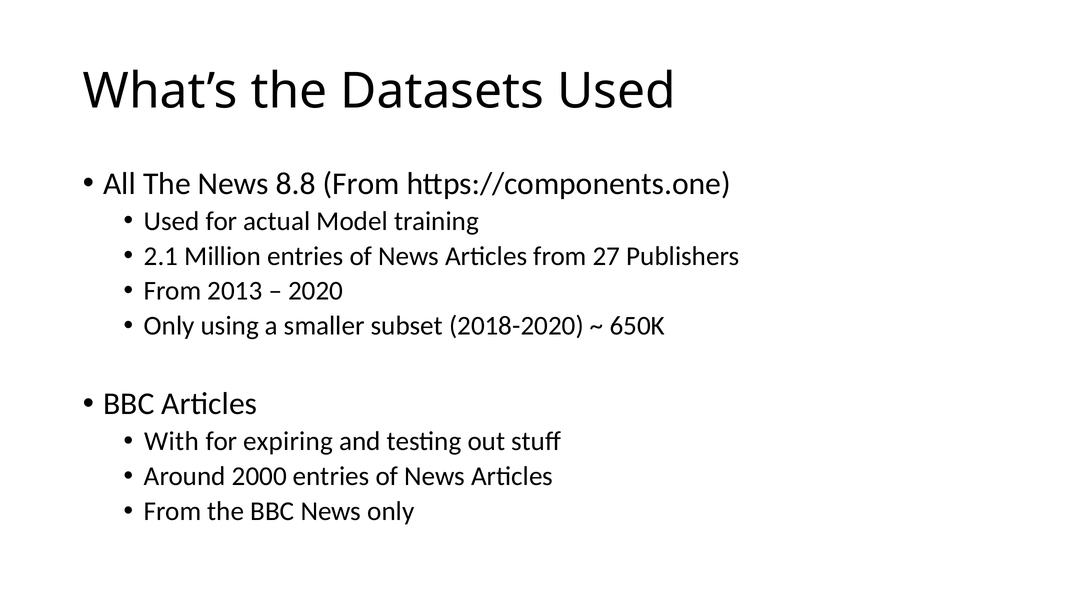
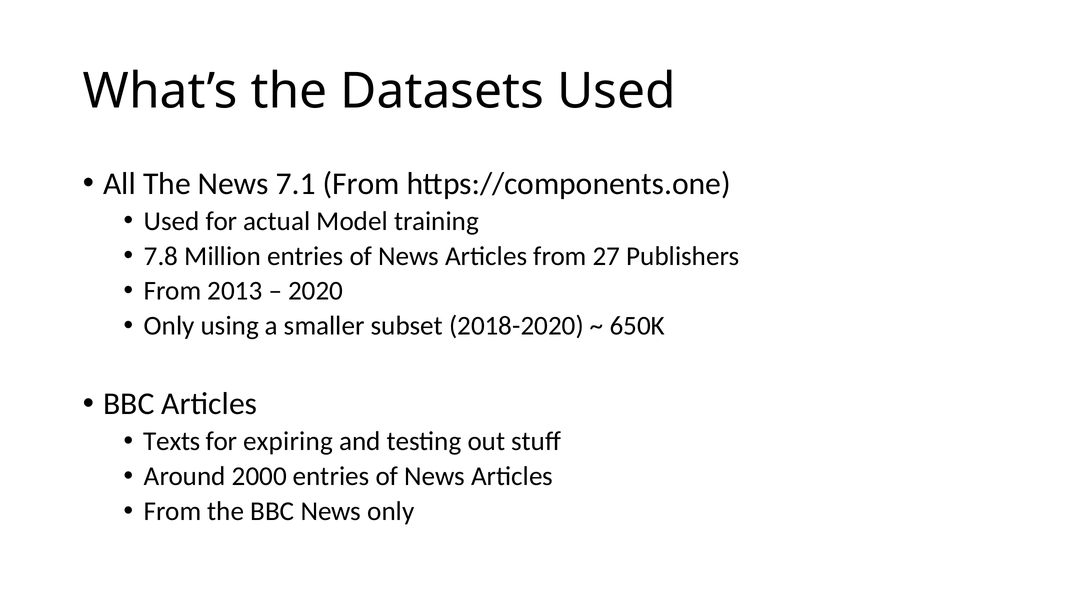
8.8: 8.8 -> 7.1
2.1: 2.1 -> 7.8
With: With -> Texts
